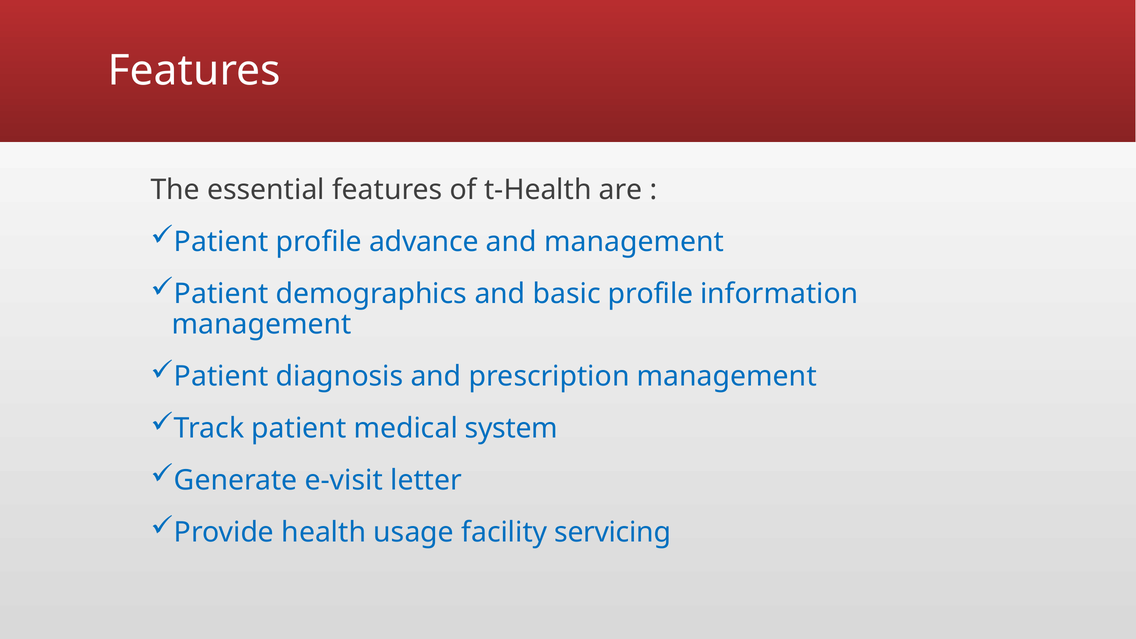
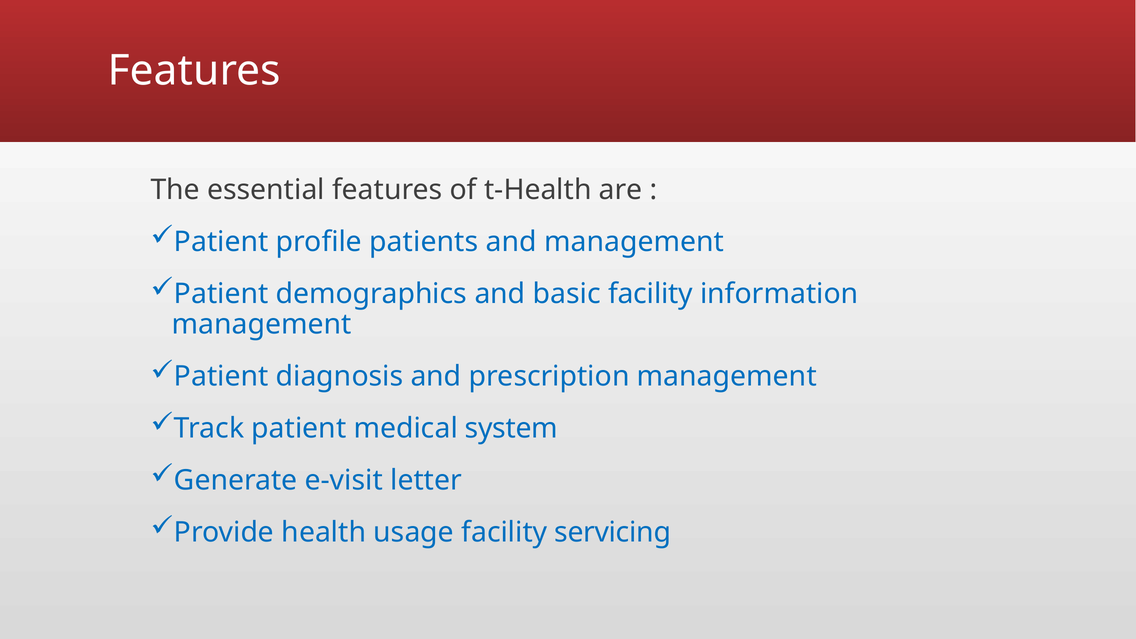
advance: advance -> patients
basic profile: profile -> facility
